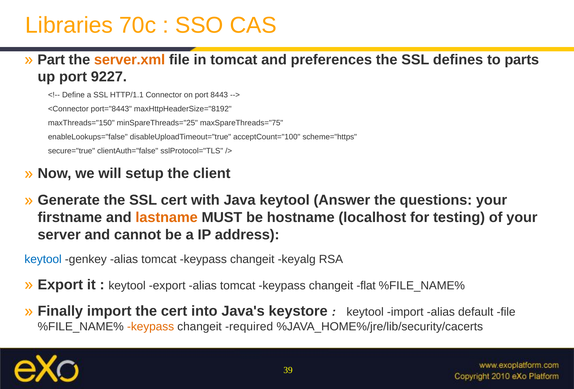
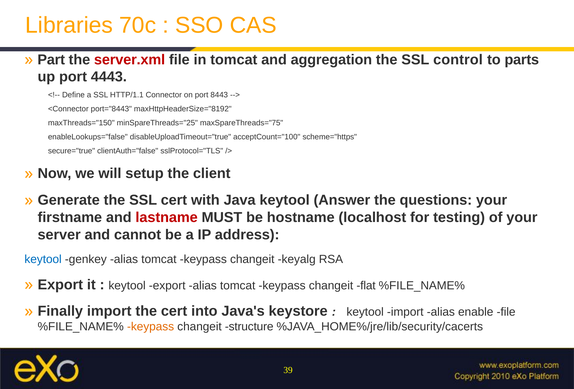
server.xml colour: orange -> red
preferences: preferences -> aggregation
defines: defines -> control
9227: 9227 -> 4443
lastname colour: orange -> red
default: default -> enable
required: required -> structure
